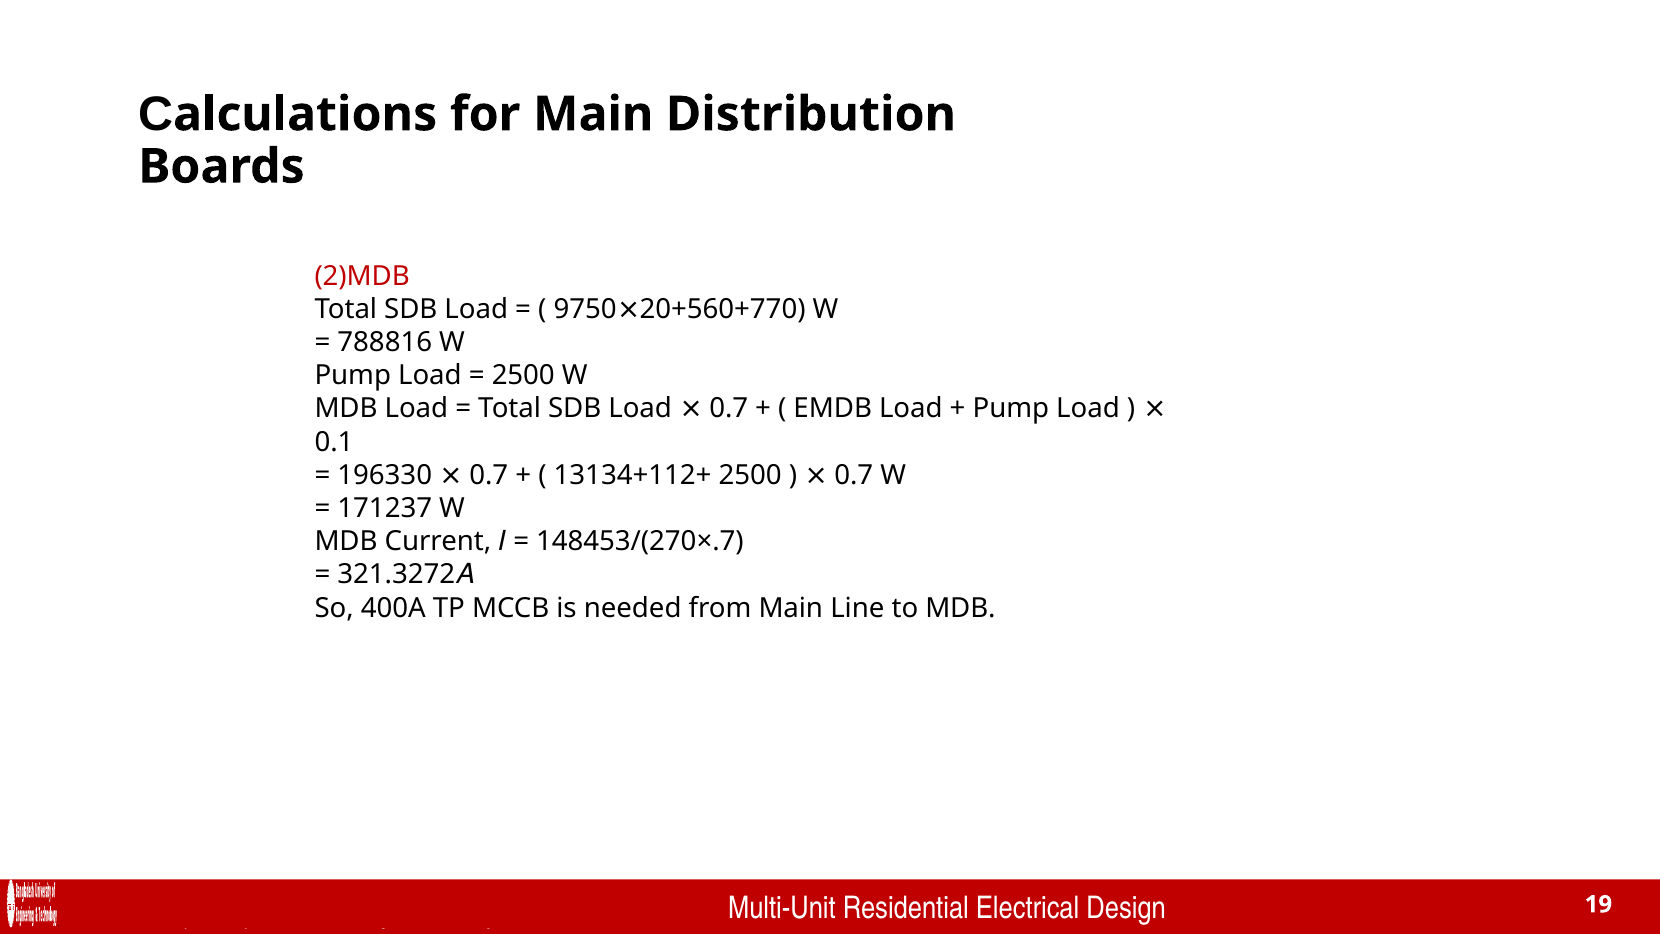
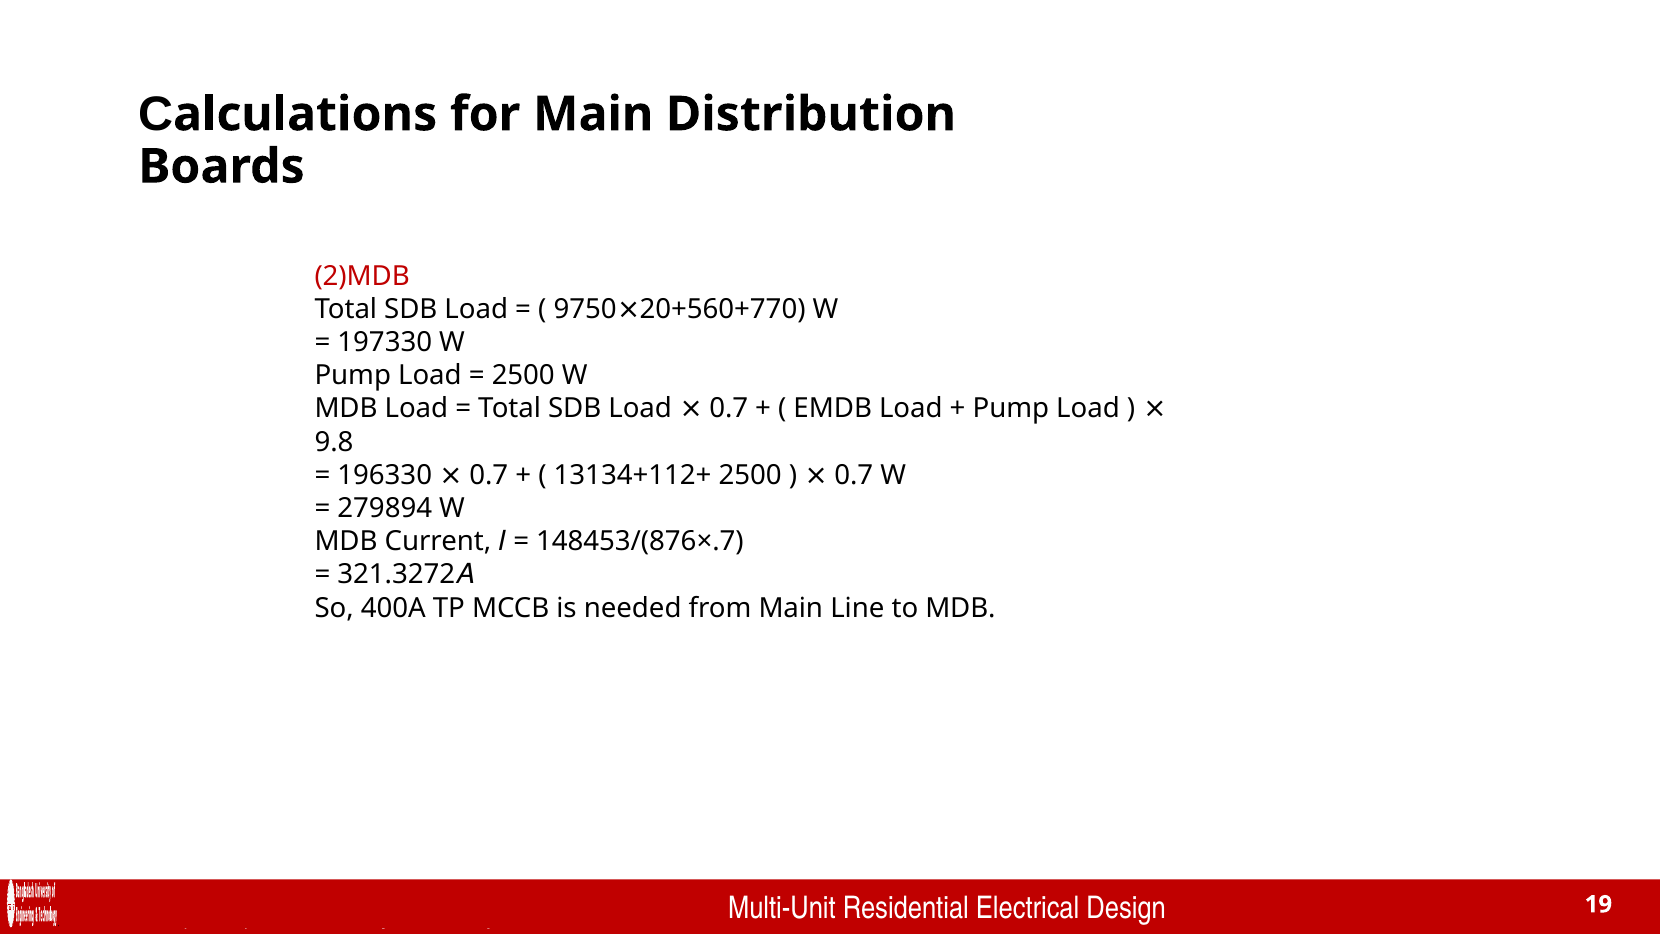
788816: 788816 -> 197330
0.1: 0.1 -> 9.8
171237: 171237 -> 279894
148453/(270×.7: 148453/(270×.7 -> 148453/(876×.7
